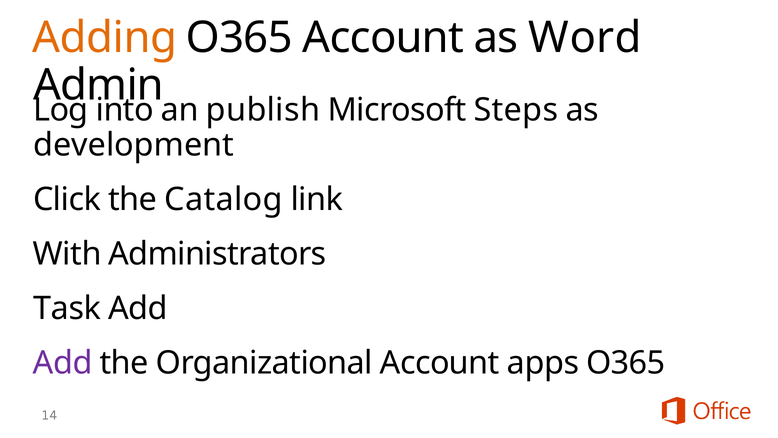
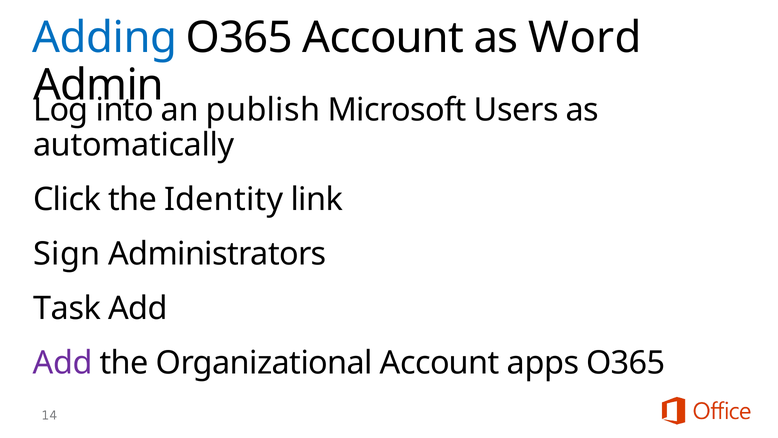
Adding colour: orange -> blue
Steps: Steps -> Users
development: development -> automatically
Catalog: Catalog -> Identity
With: With -> Sign
